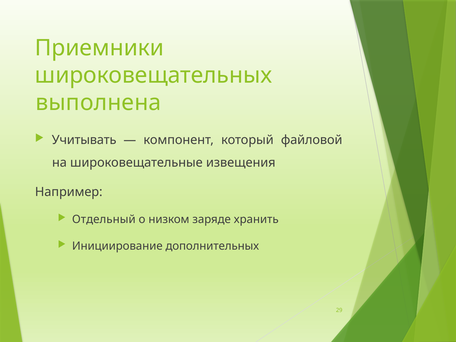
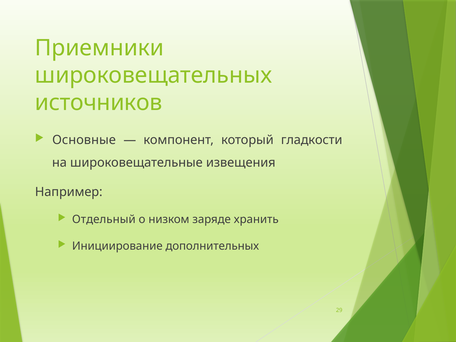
выполнена: выполнена -> источников
Учитывать: Учитывать -> Основные
файловой: файловой -> гладкости
